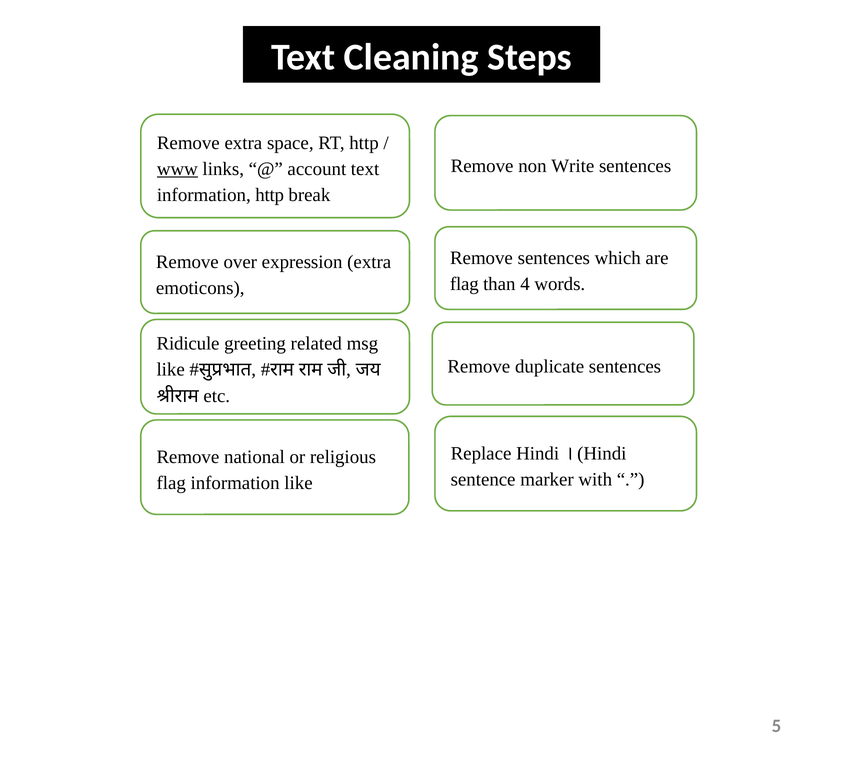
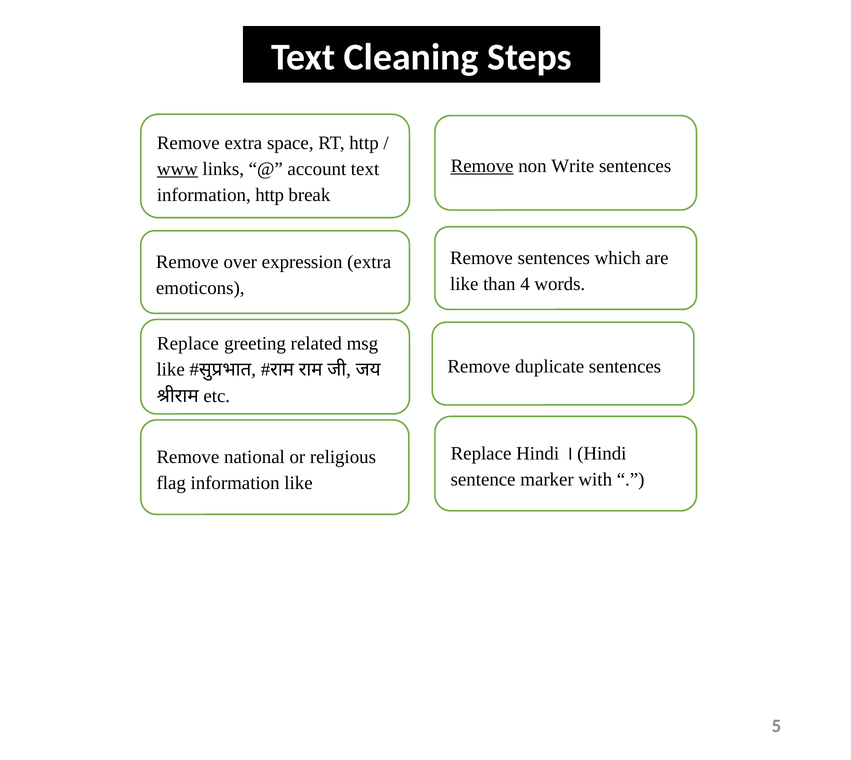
Remove at (482, 166) underline: none -> present
flag at (464, 284): flag -> like
Ridicule at (188, 343): Ridicule -> Replace
